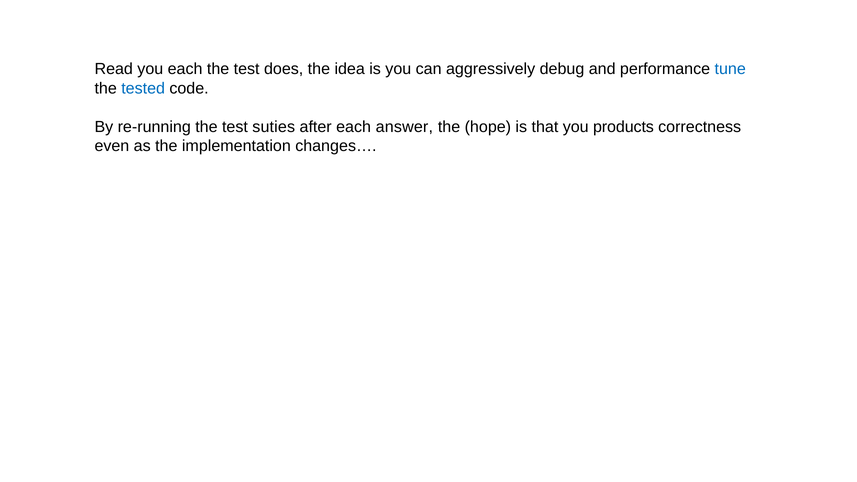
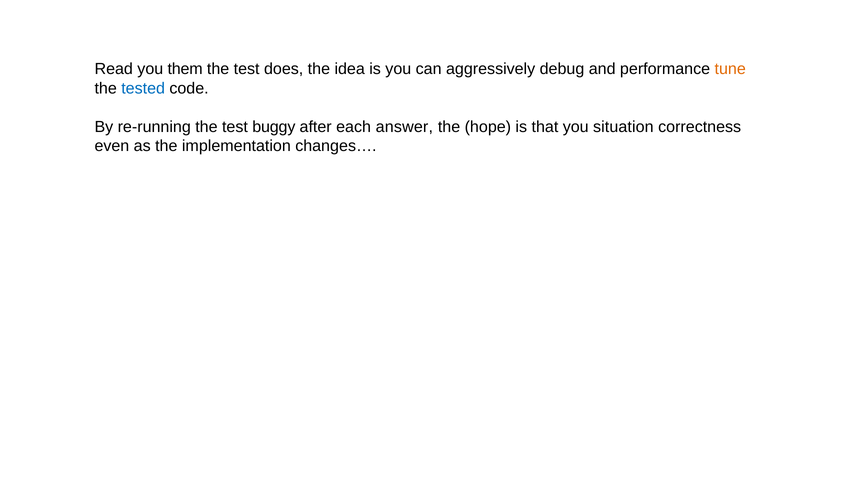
you each: each -> them
tune colour: blue -> orange
suties: suties -> buggy
products: products -> situation
